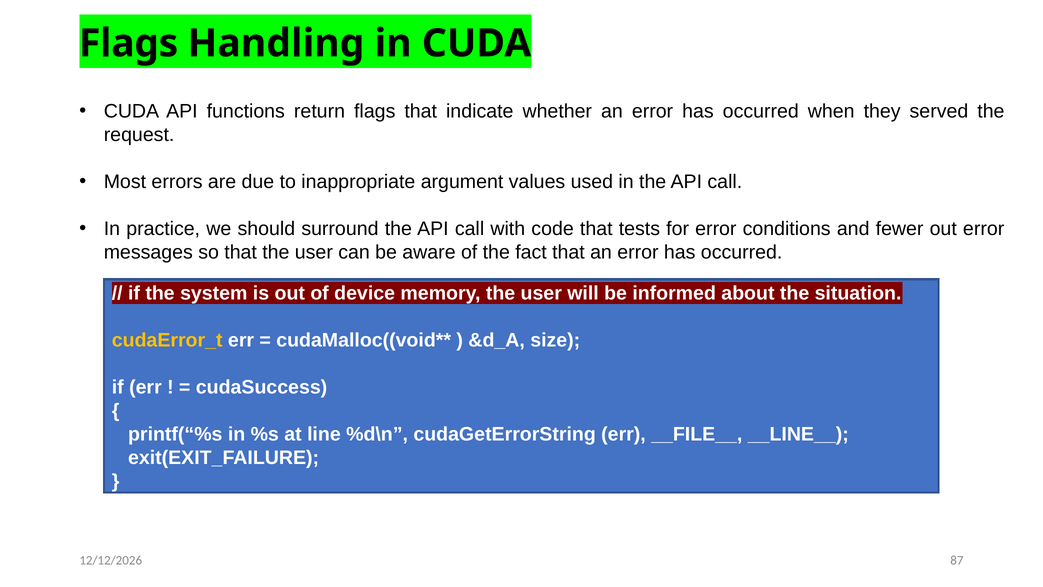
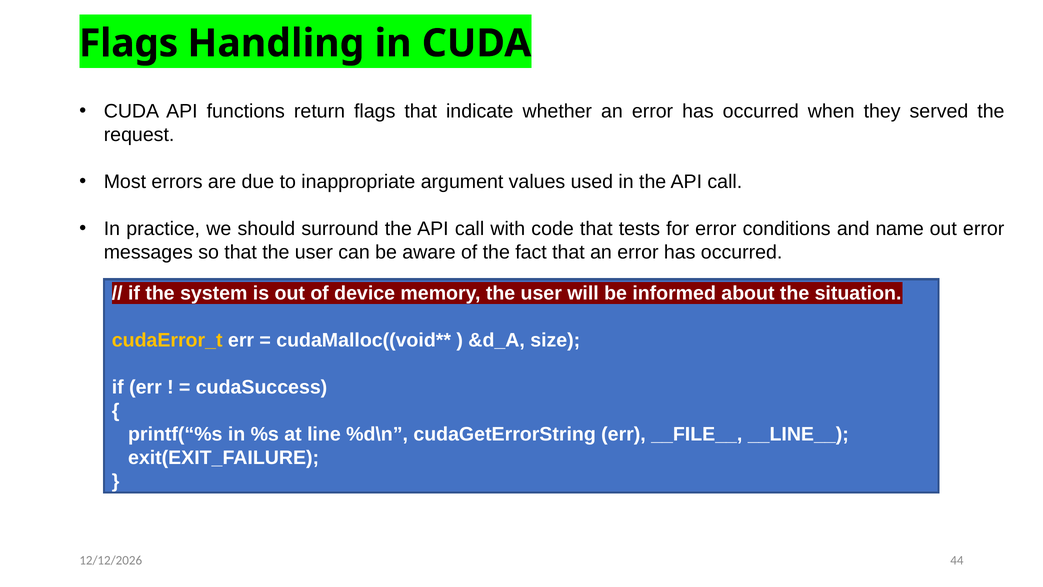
fewer: fewer -> name
87: 87 -> 44
